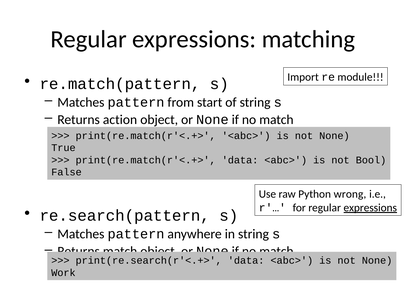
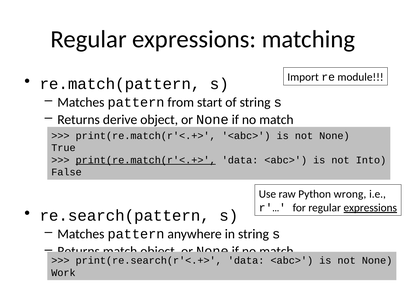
action: action -> derive
print(re.match(r'<.+> at (146, 160) underline: none -> present
Bool: Bool -> Into
